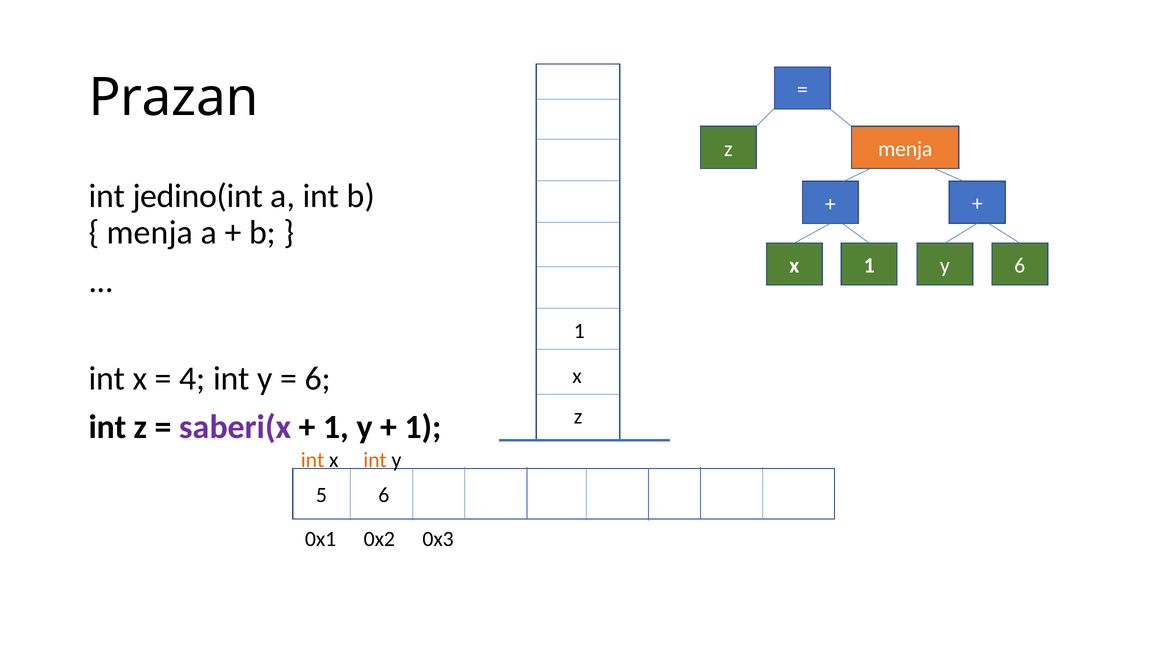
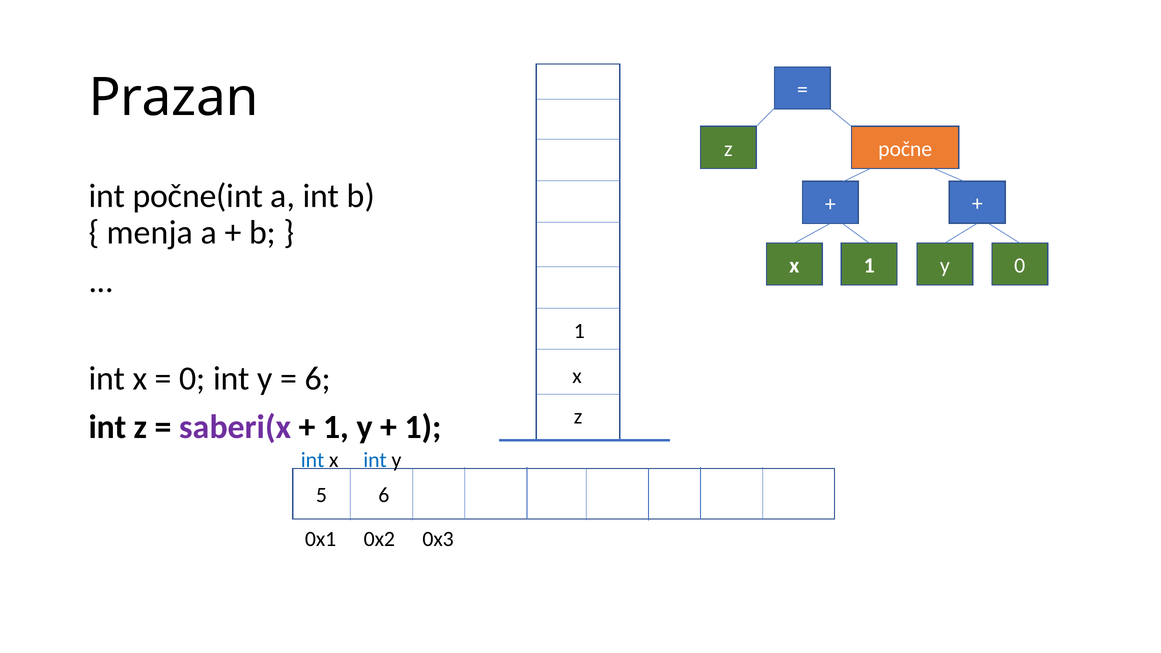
z menja: menja -> počne
jedino(int: jedino(int -> počne(int
6 at (1020, 266): 6 -> 0
4 at (192, 379): 4 -> 0
int at (313, 460) colour: orange -> blue
int at (375, 460) colour: orange -> blue
